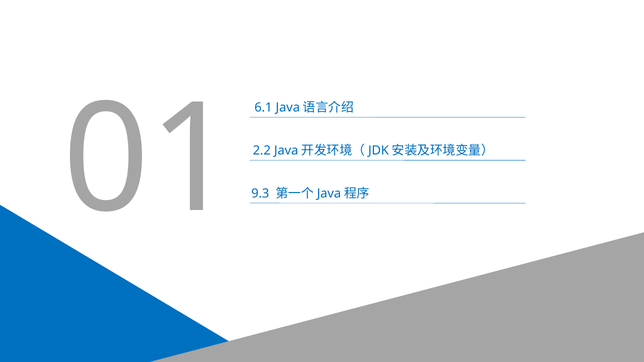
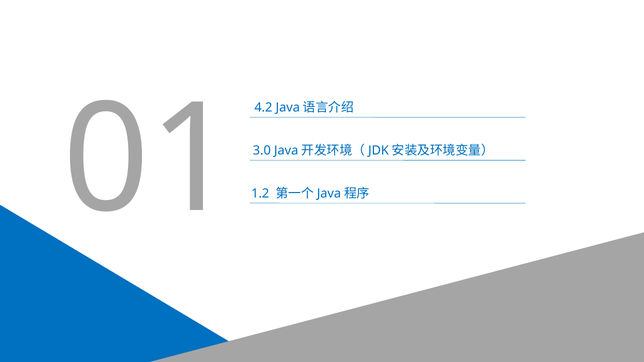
6.1: 6.1 -> 4.2
2.2: 2.2 -> 3.0
9.3: 9.3 -> 1.2
